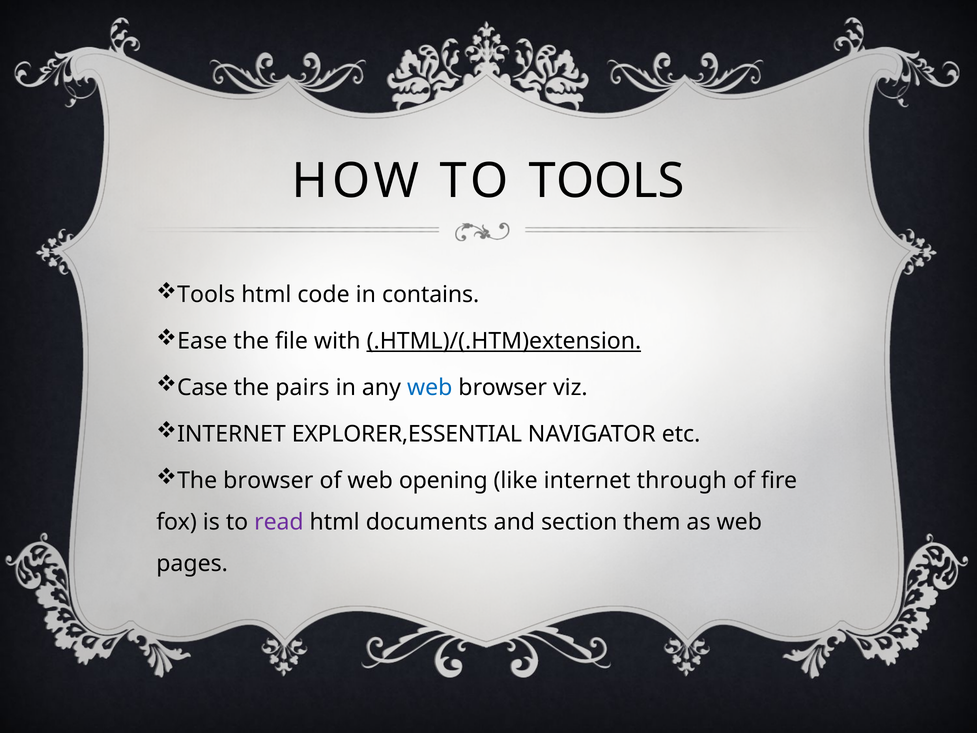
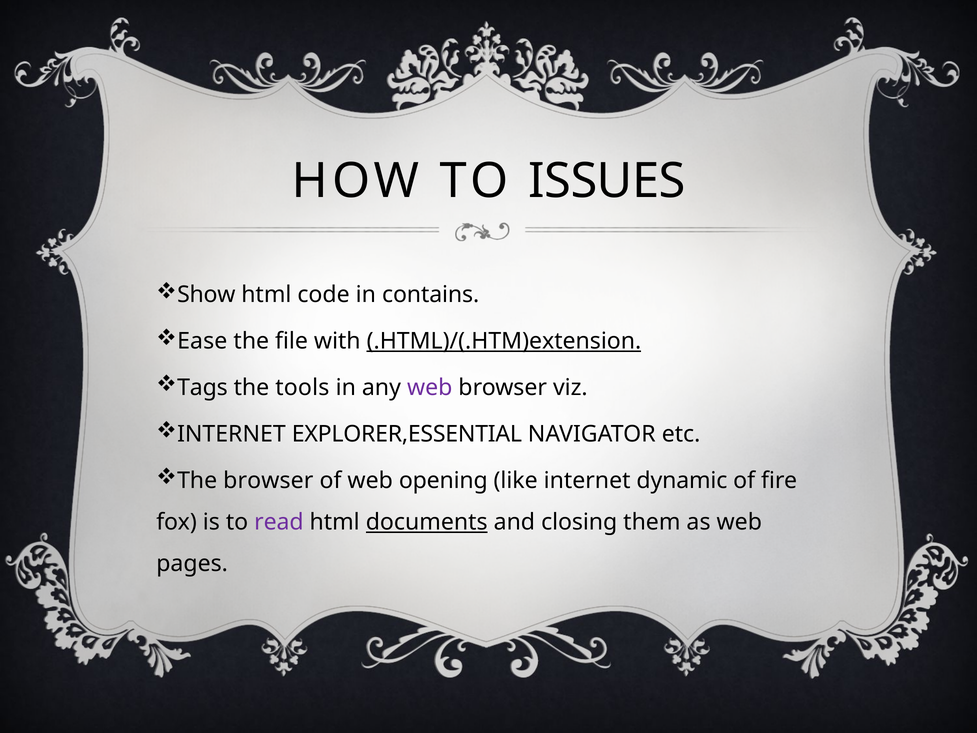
TO TOOLS: TOOLS -> ISSUES
Tools at (206, 295): Tools -> Show
Case: Case -> Tags
pairs: pairs -> tools
web at (430, 388) colour: blue -> purple
through: through -> dynamic
documents underline: none -> present
section: section -> closing
